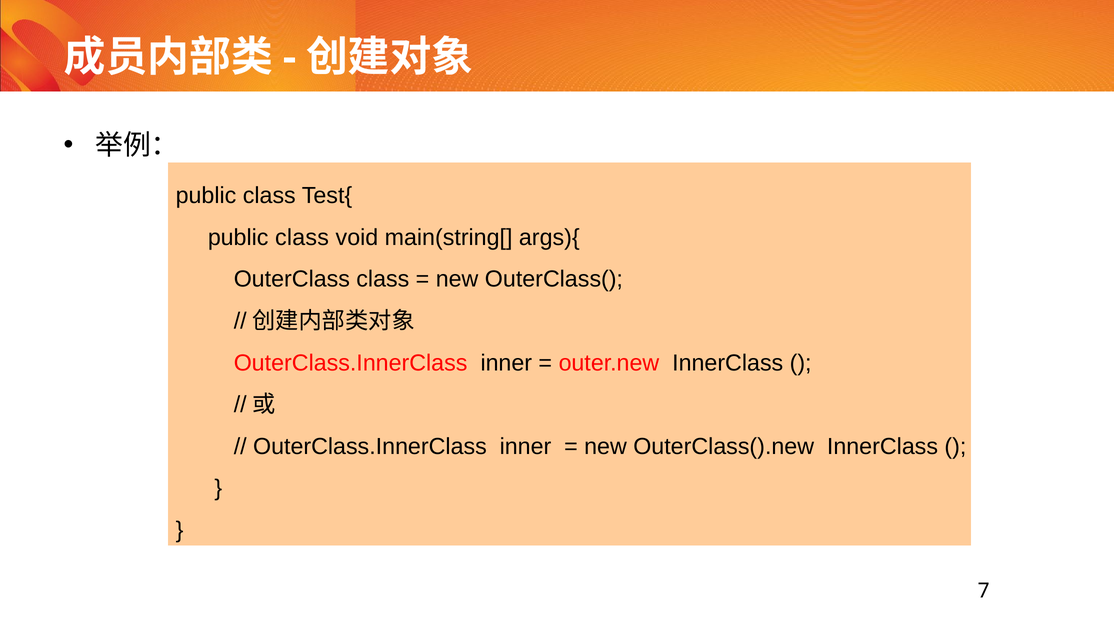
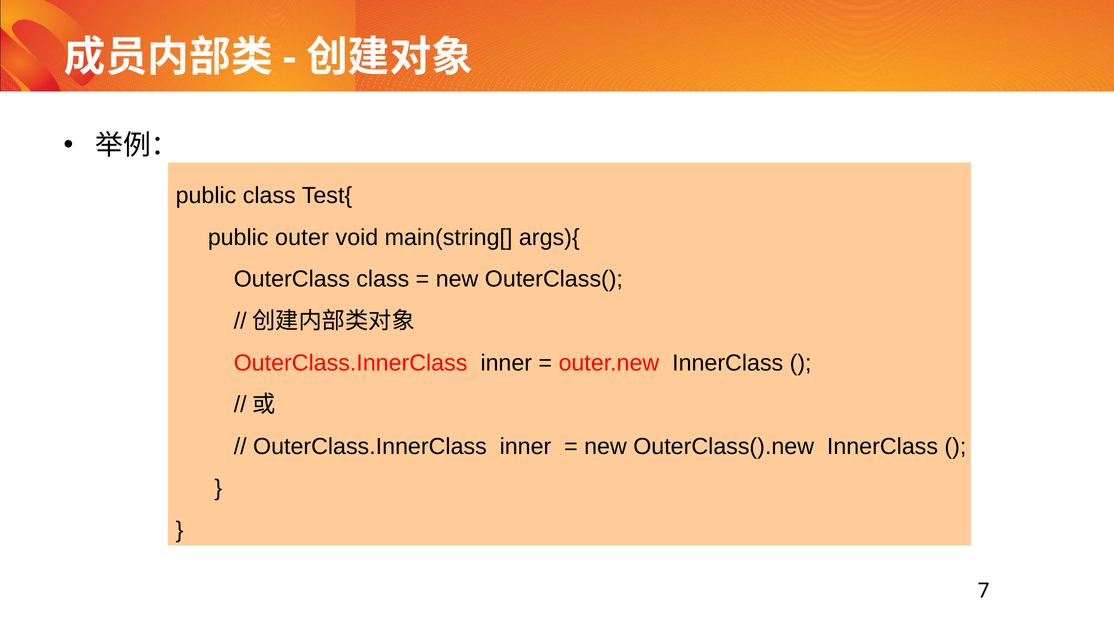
class at (302, 237): class -> outer
